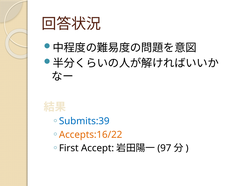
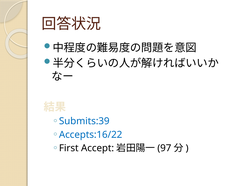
Accepts:16/22 colour: orange -> blue
